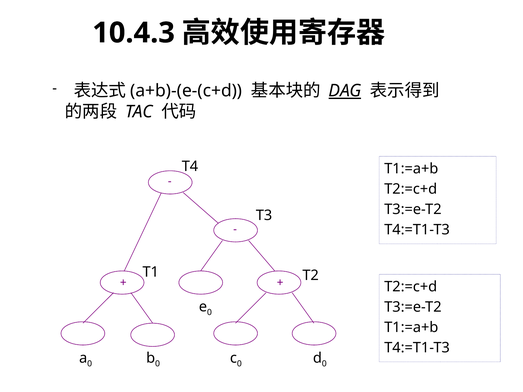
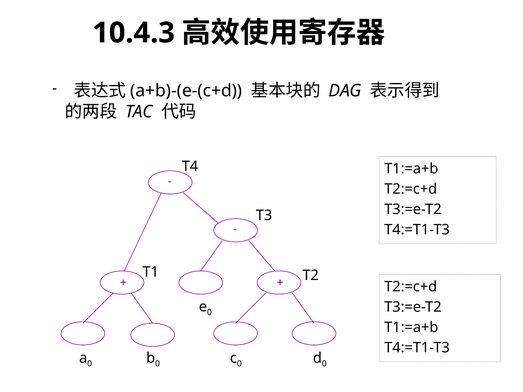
DAG underline: present -> none
